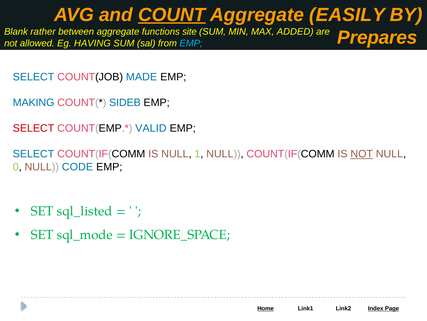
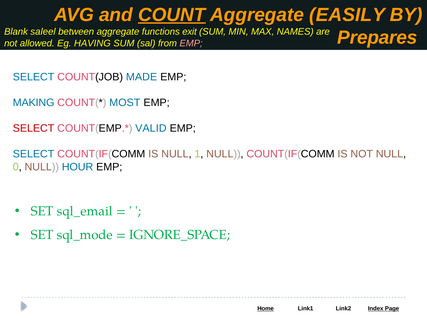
rather: rather -> saleel
site: site -> exit
ADDED: ADDED -> NAMES
EMP at (191, 43) colour: light blue -> pink
SIDEB: SIDEB -> MOST
NOT at (362, 154) underline: present -> none
CODE: CODE -> HOUR
sql_listed: sql_listed -> sql_email
